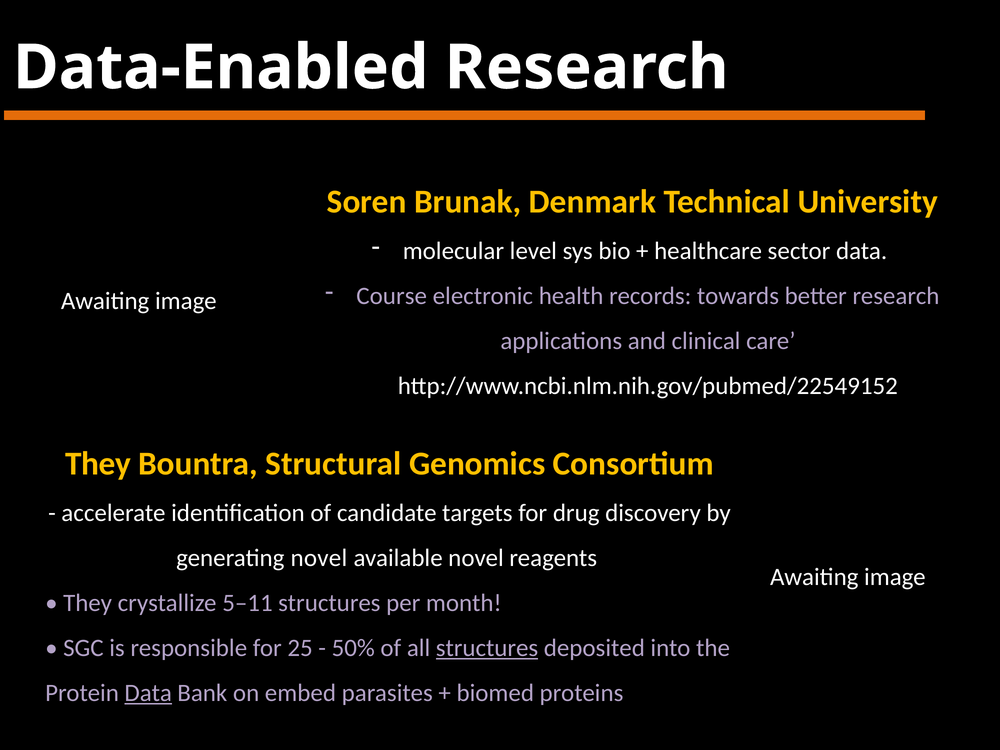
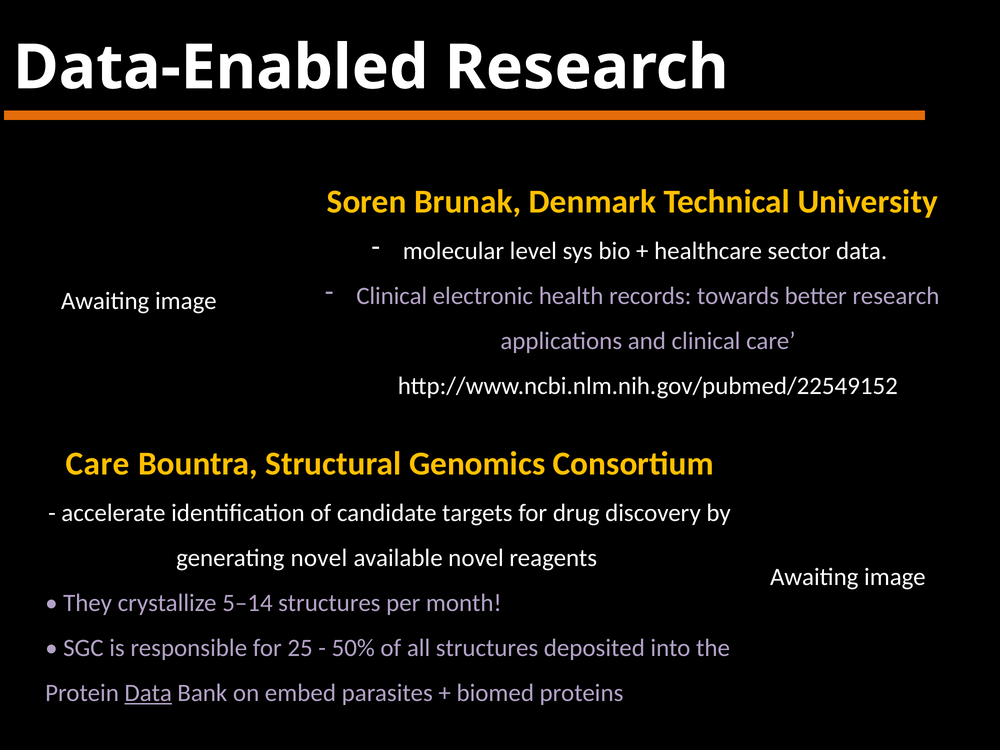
Course at (392, 296): Course -> Clinical
They at (98, 464): They -> Care
5–11: 5–11 -> 5–14
structures at (487, 648) underline: present -> none
